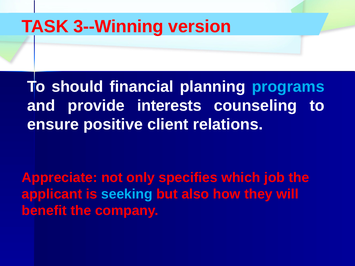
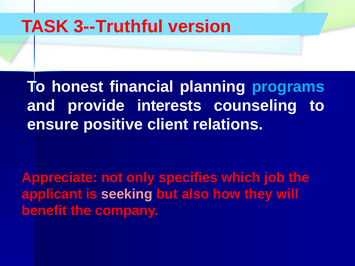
3--Winning: 3--Winning -> 3--Truthful
should: should -> honest
seeking colour: light blue -> pink
